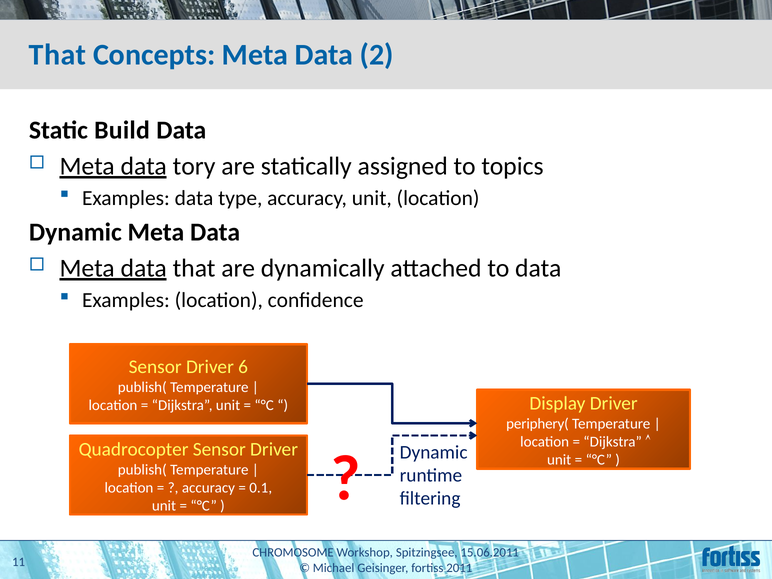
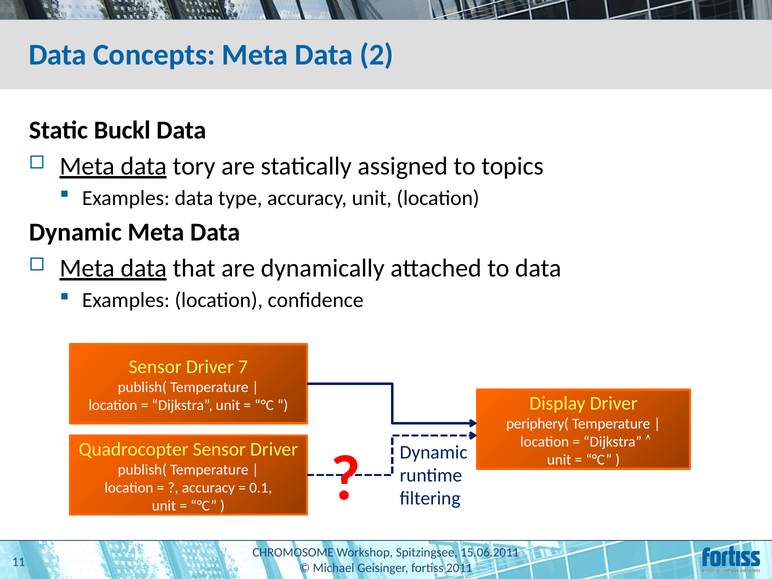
That at (57, 55): That -> Data
Build: Build -> Buckl
6: 6 -> 7
